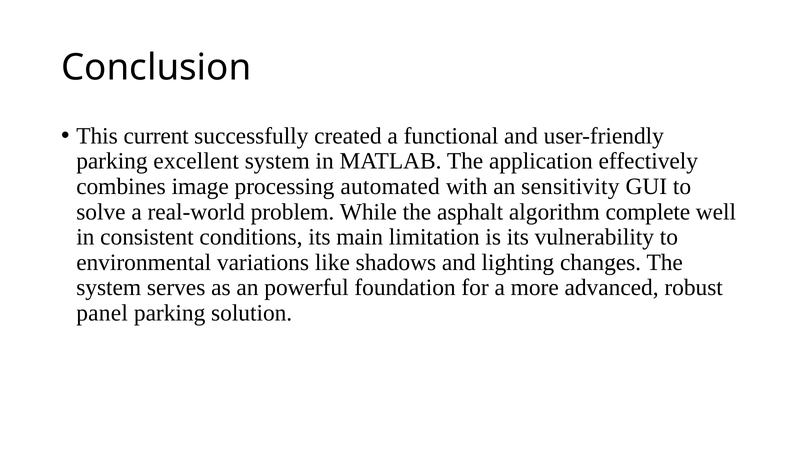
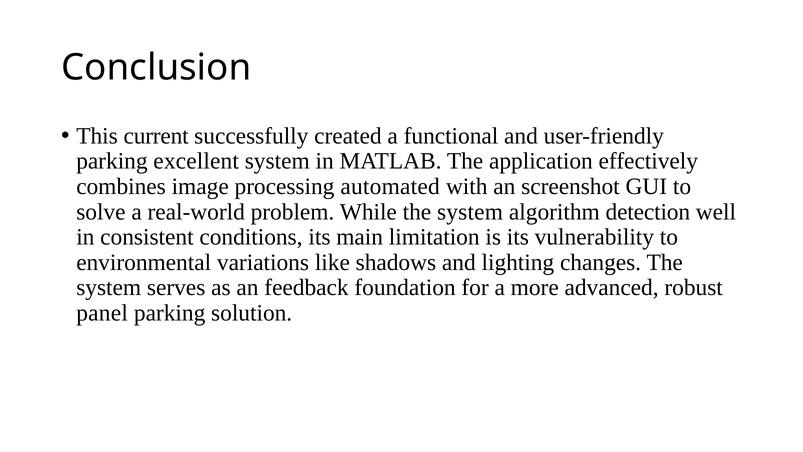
sensitivity: sensitivity -> screenshot
While the asphalt: asphalt -> system
complete: complete -> detection
powerful: powerful -> feedback
